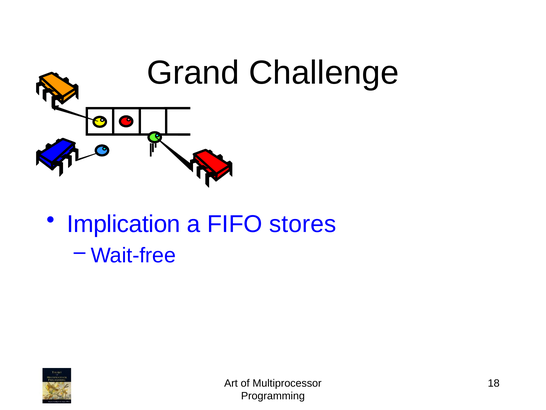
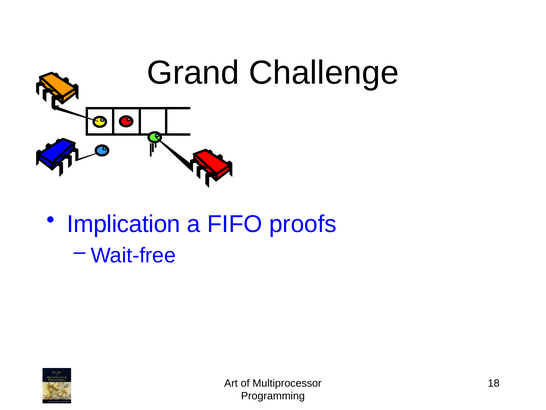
stores: stores -> proofs
